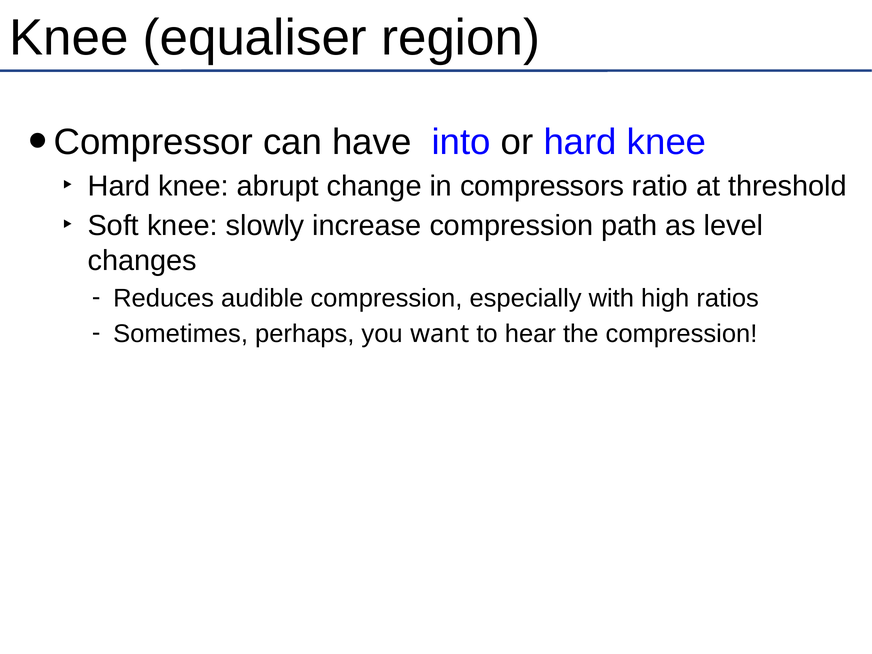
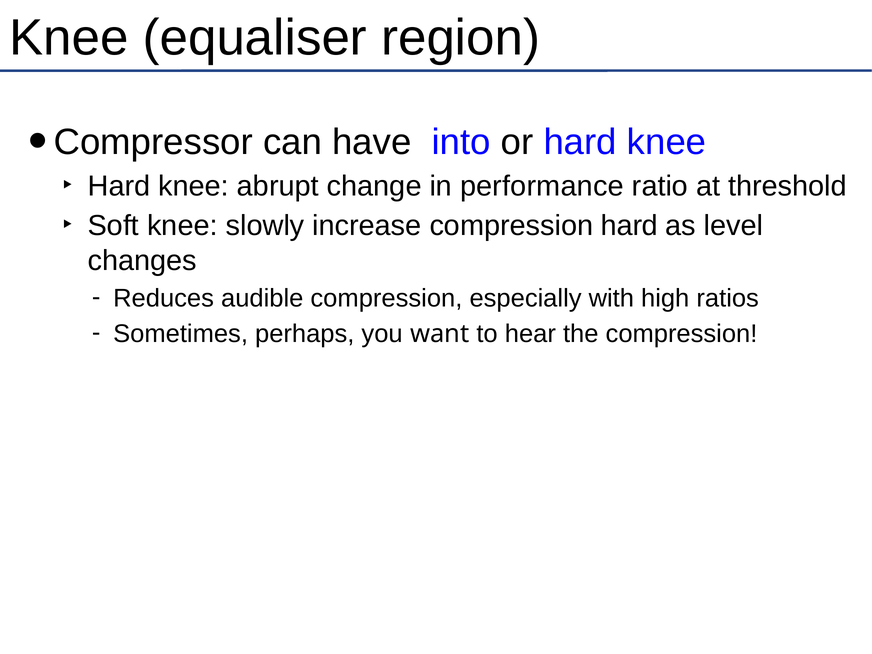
compressors: compressors -> performance
compression path: path -> hard
